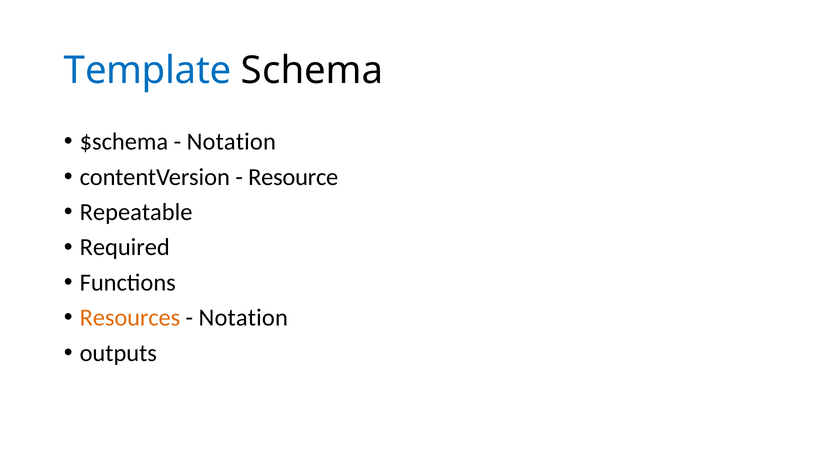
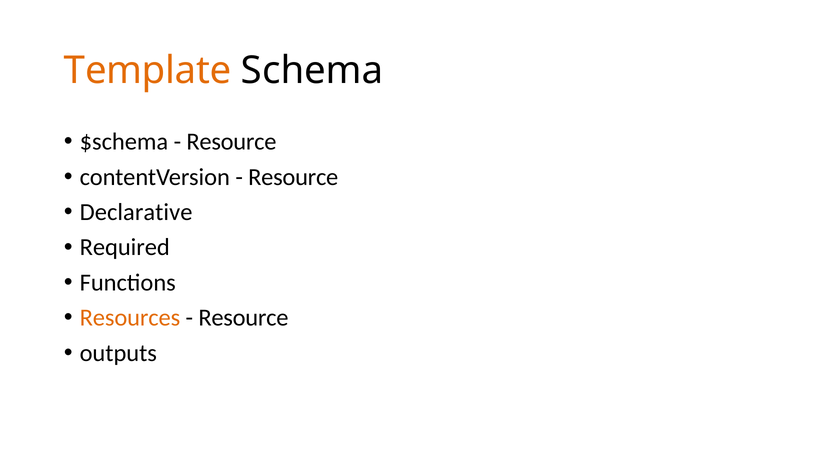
Template colour: blue -> orange
Notation at (231, 142): Notation -> Resource
Repeatable: Repeatable -> Declarative
Notation at (243, 318): Notation -> Resource
